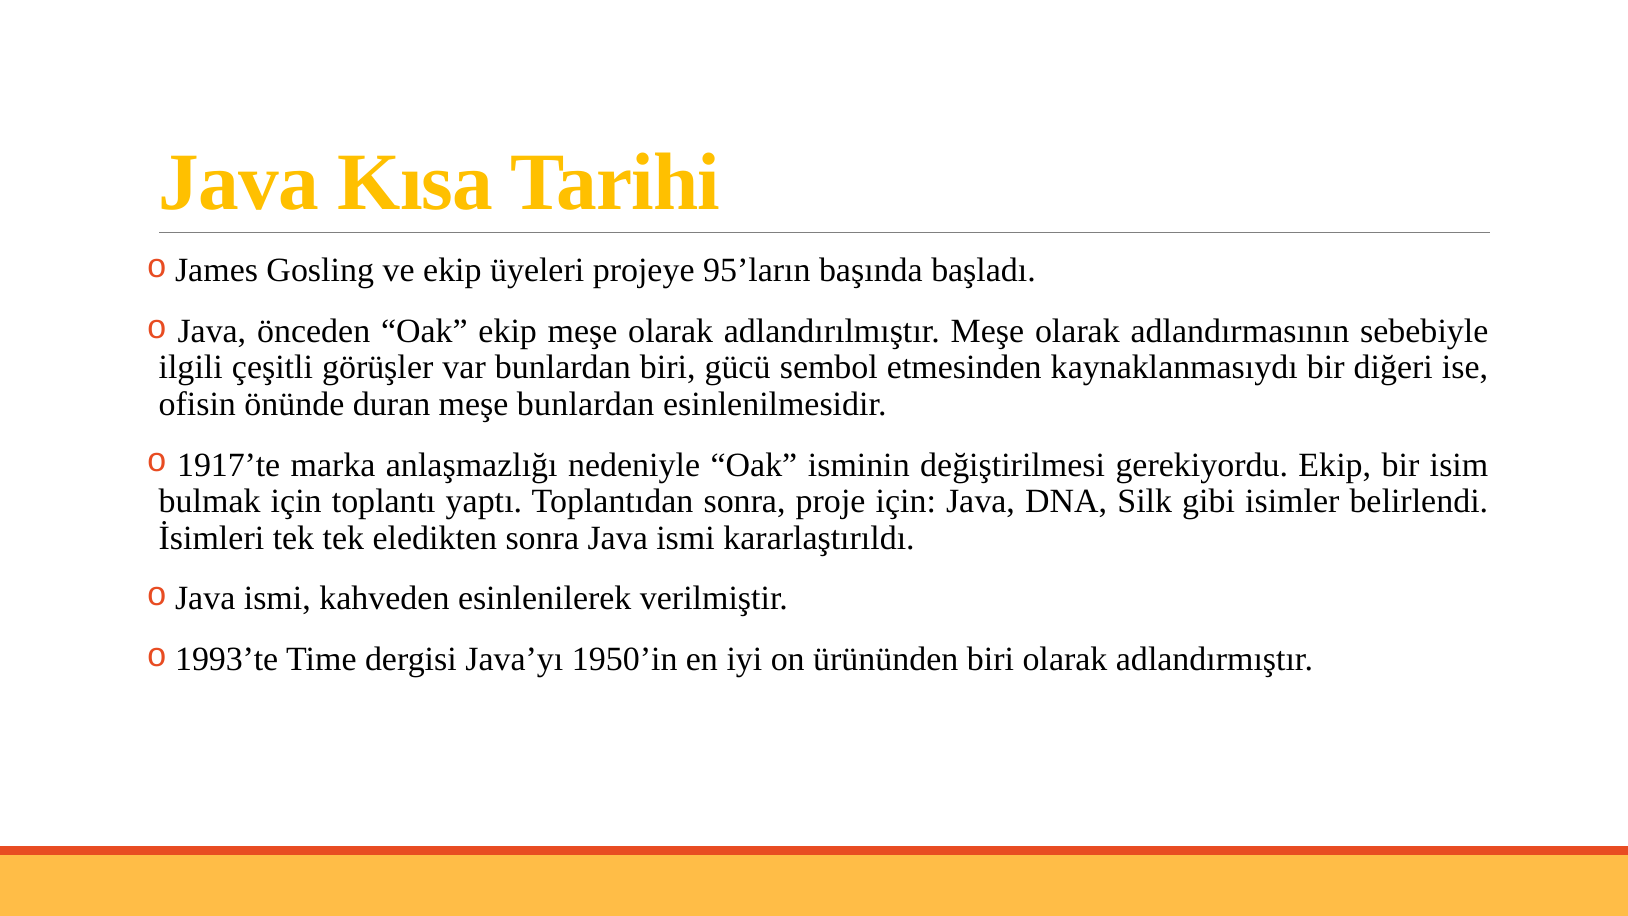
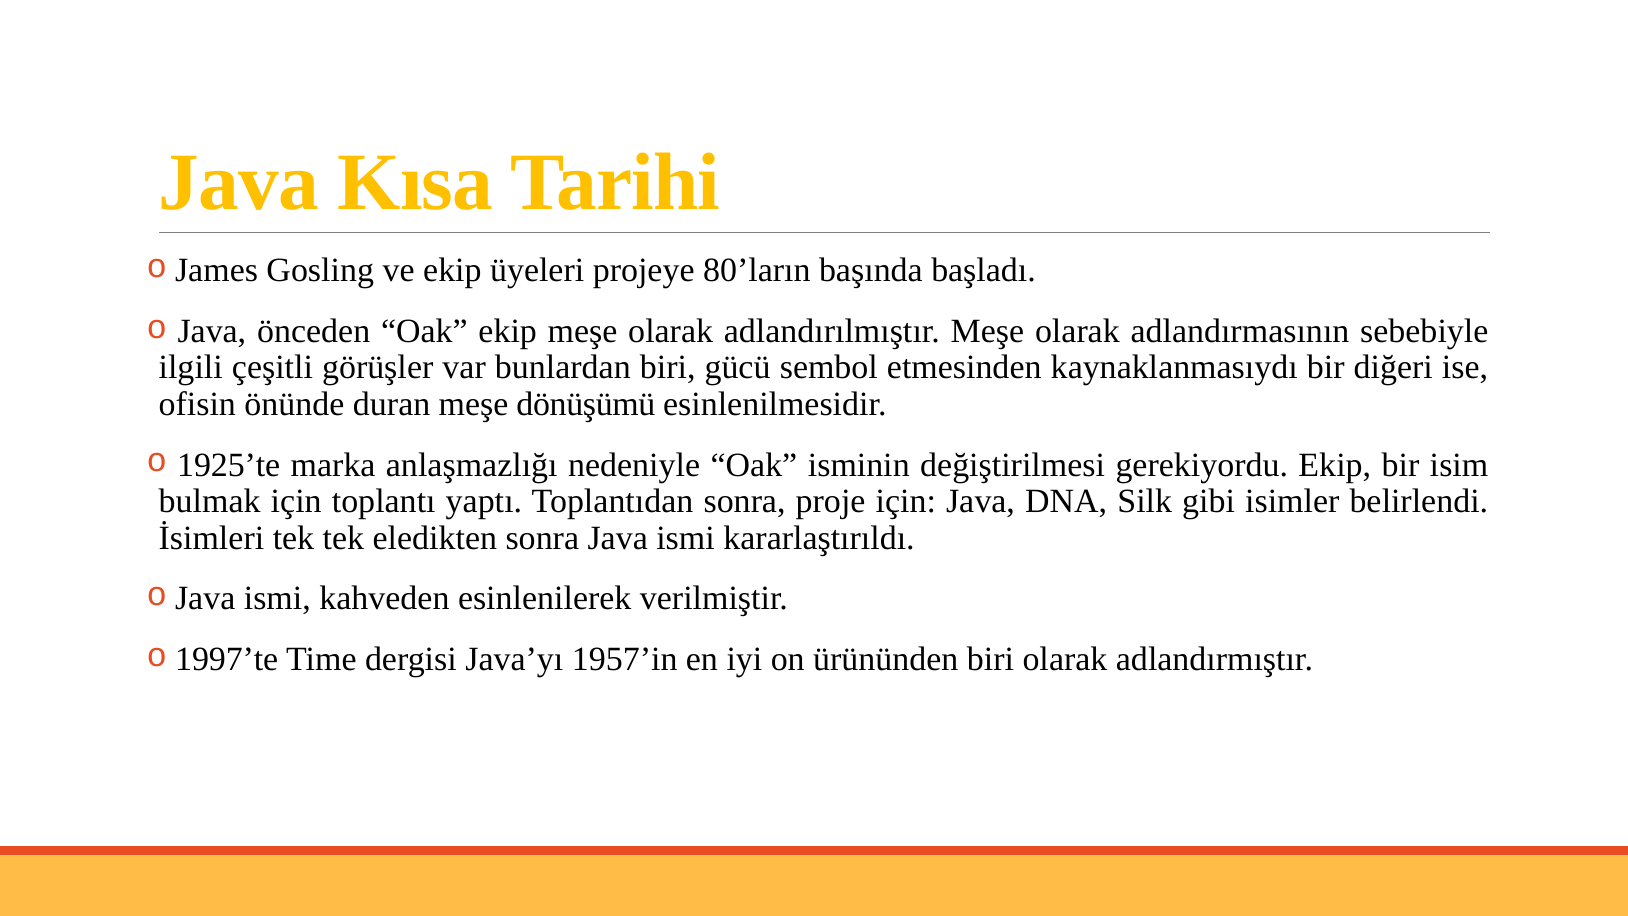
95’ların: 95’ların -> 80’ların
meşe bunlardan: bunlardan -> dönüşümü
1917’te: 1917’te -> 1925’te
1993’te: 1993’te -> 1997’te
1950’in: 1950’in -> 1957’in
